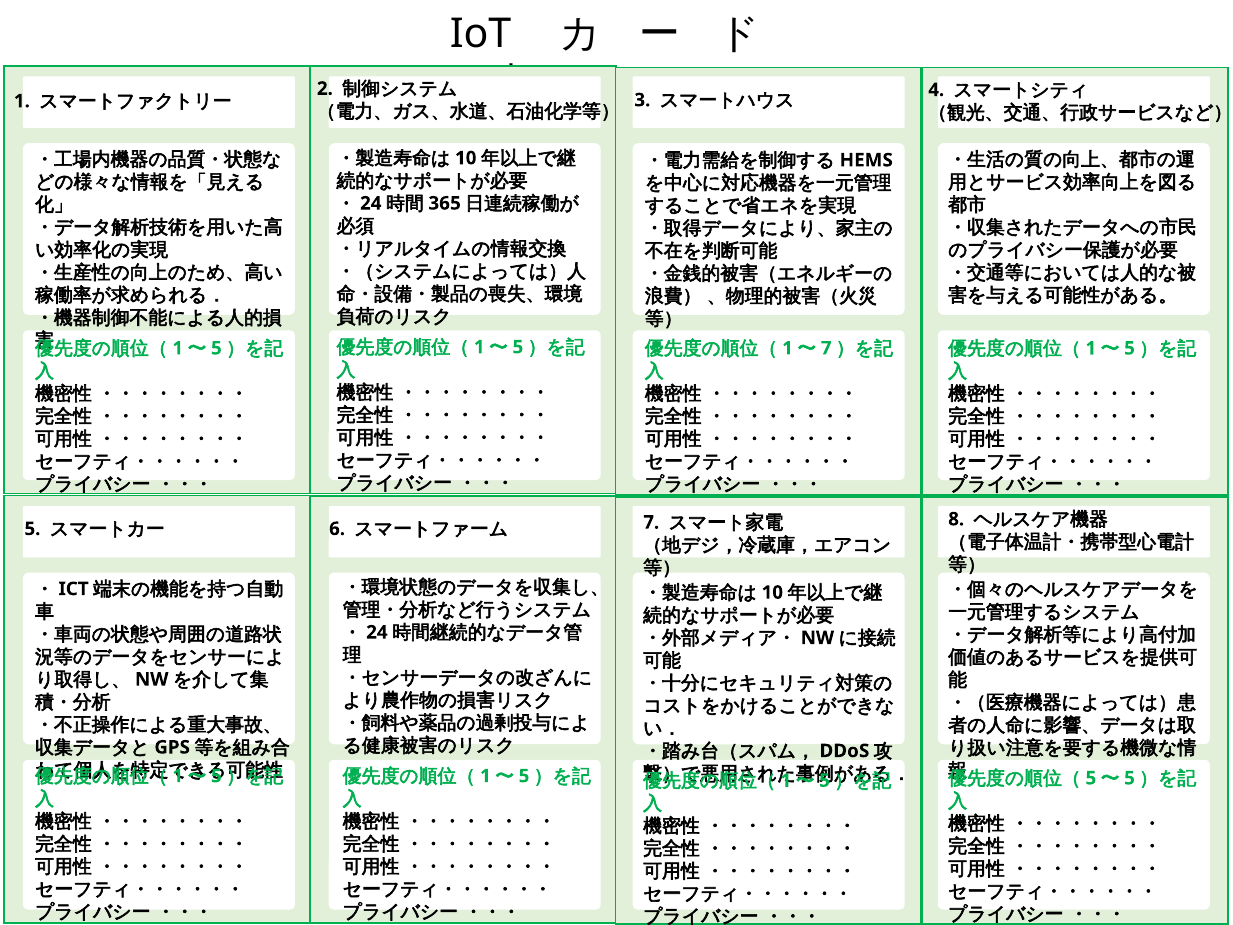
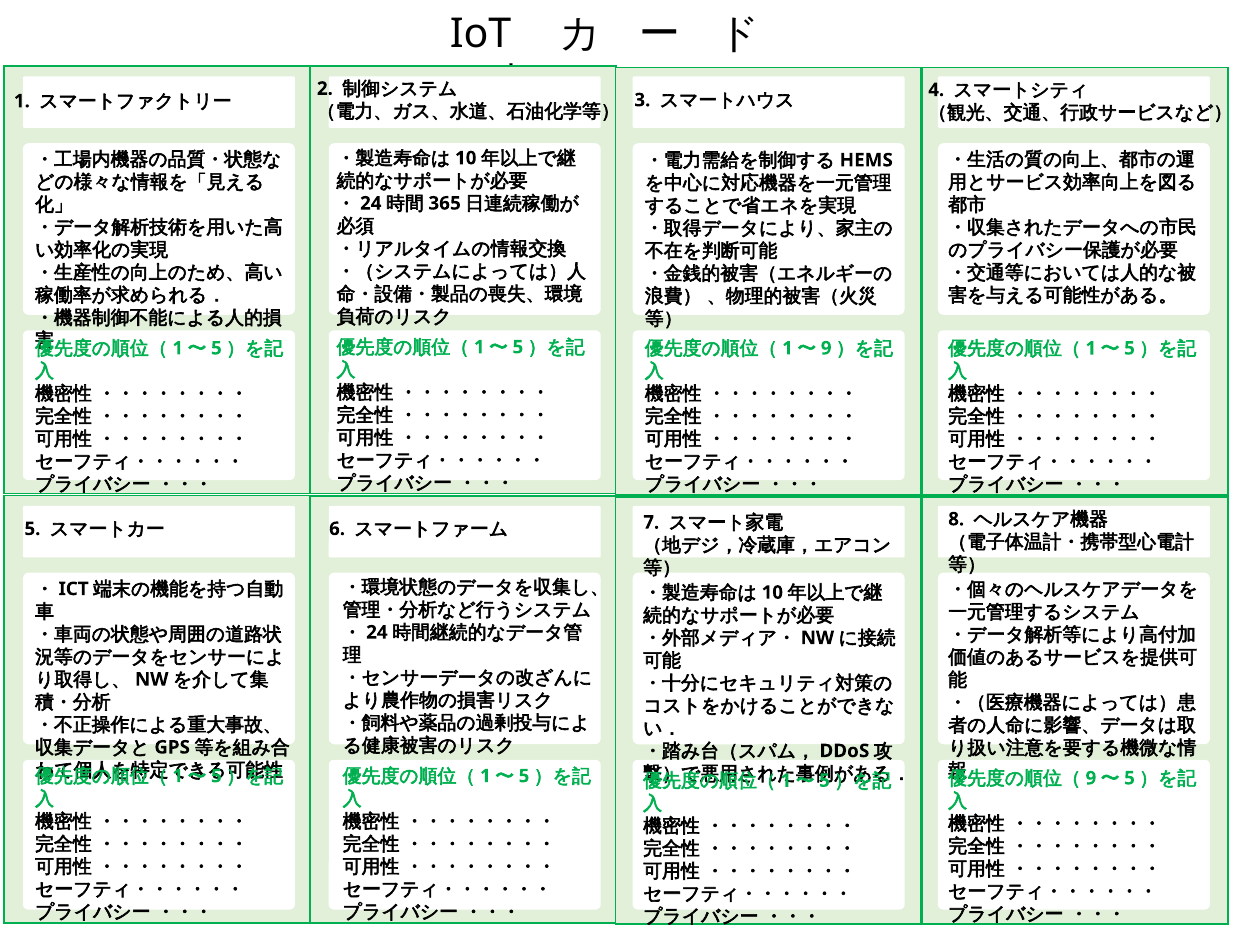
7 at (826, 348): 7 -> 9
5 at (1091, 778): 5 -> 9
